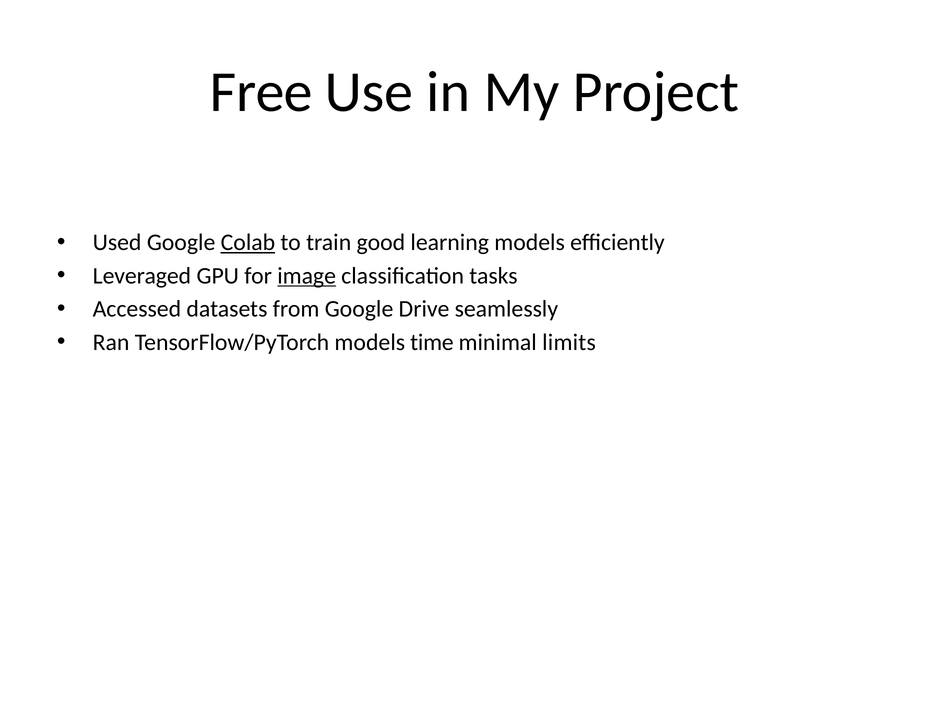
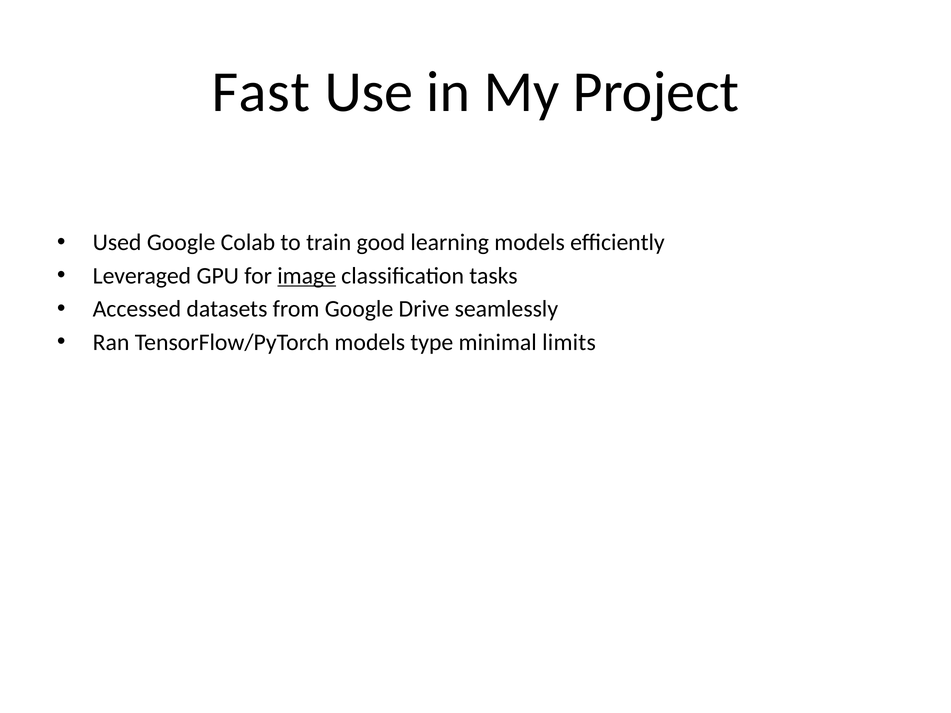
Free: Free -> Fast
Colab underline: present -> none
time: time -> type
